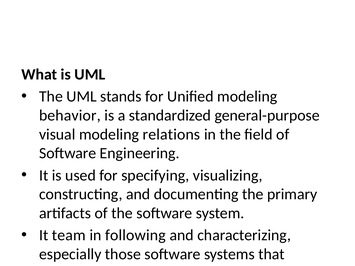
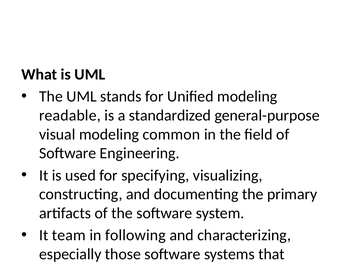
behavior: behavior -> readable
relations: relations -> common
